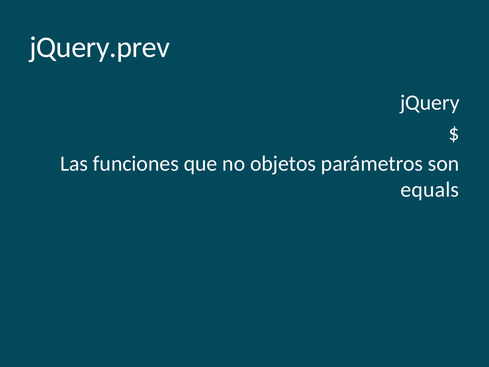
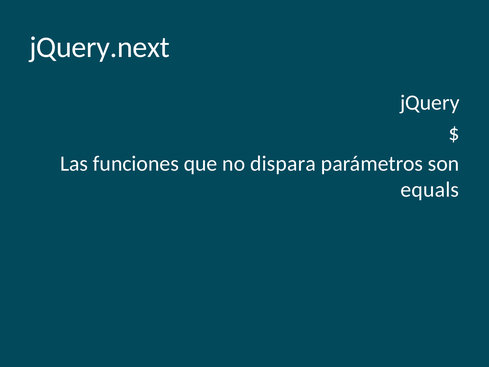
jQuery.prev: jQuery.prev -> jQuery.next
objetos: objetos -> dispara
